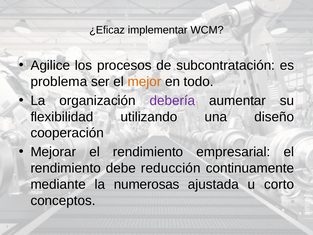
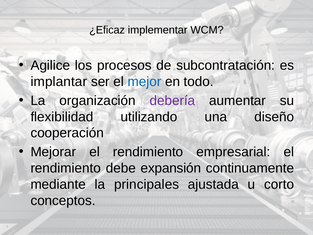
problema: problema -> implantar
mejor colour: orange -> blue
reducción: reducción -> expansión
numerosas: numerosas -> principales
